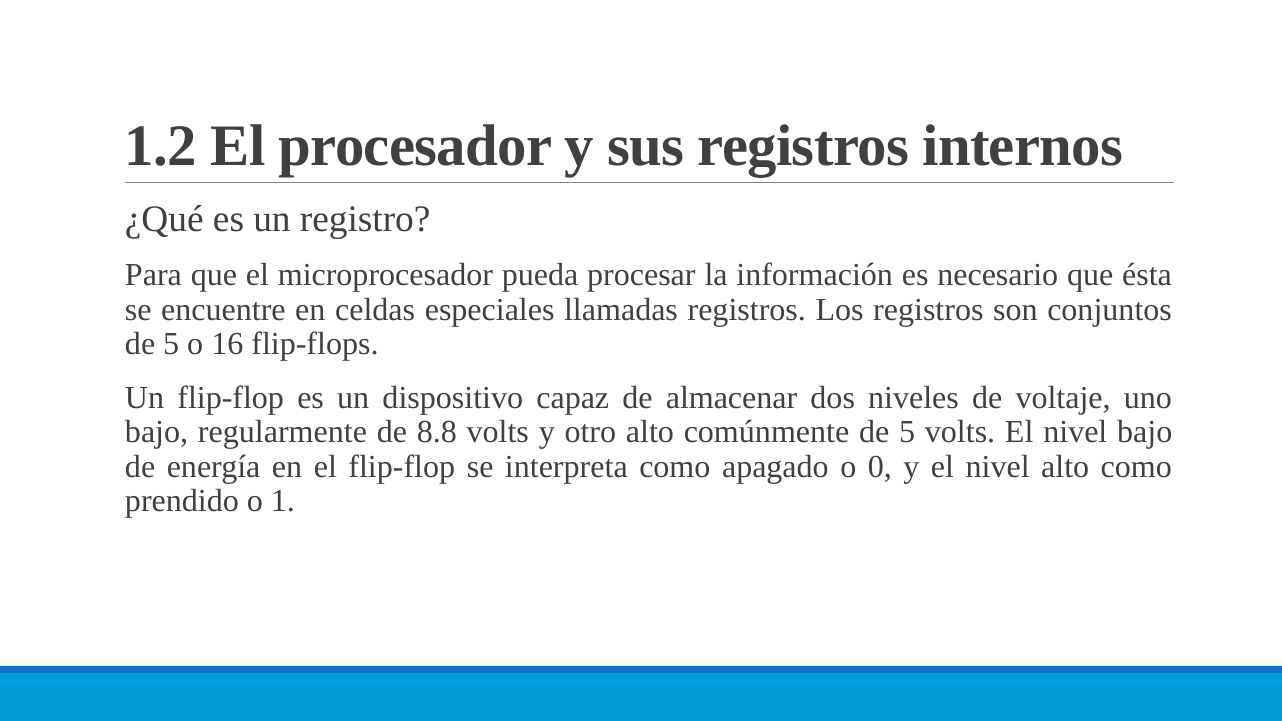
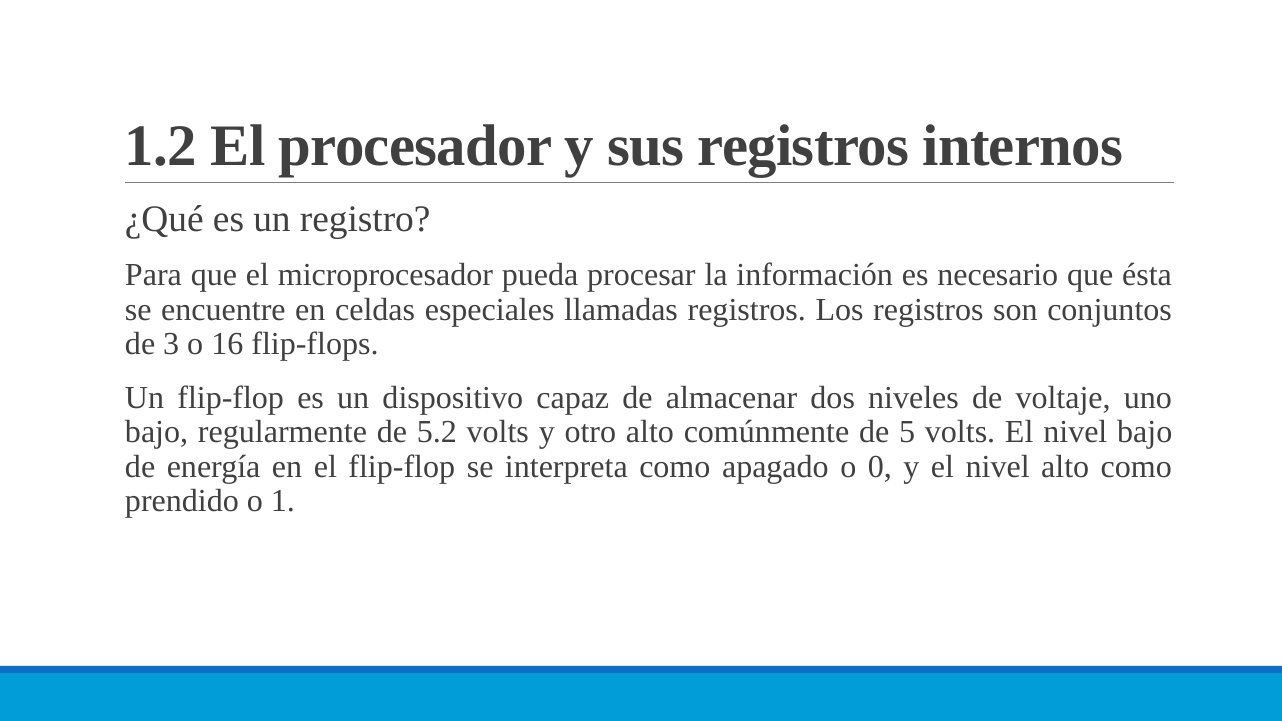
5 at (171, 344): 5 -> 3
8.8: 8.8 -> 5.2
